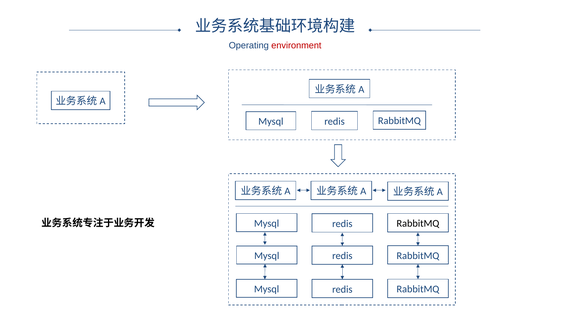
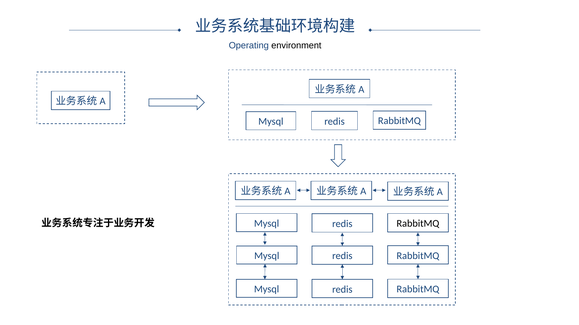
environment colour: red -> black
